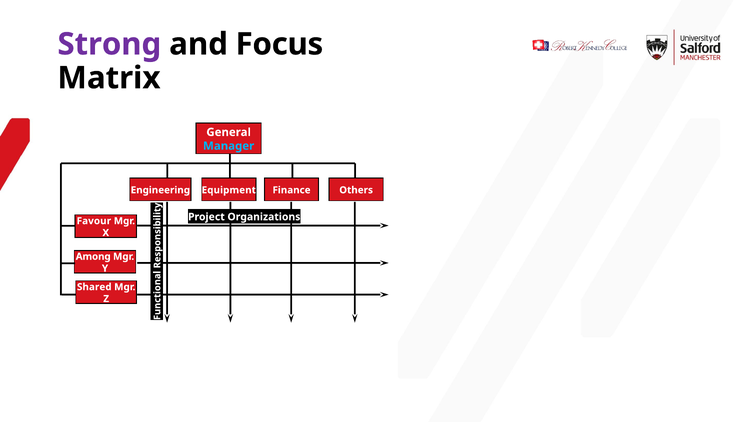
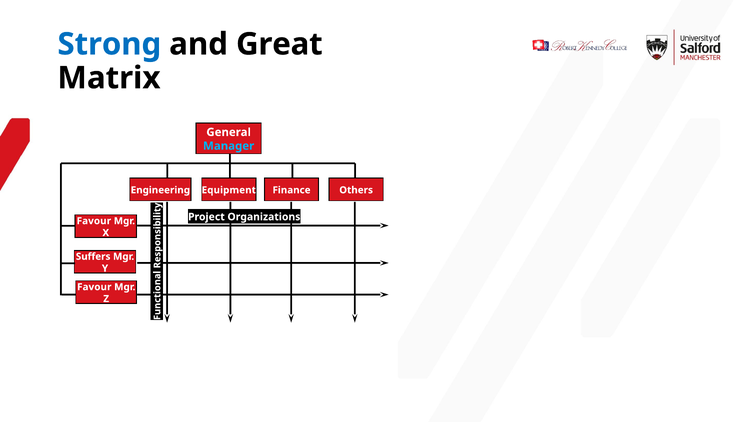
Strong colour: purple -> blue
Focus: Focus -> Great
Among: Among -> Suffers
Shared at (94, 287): Shared -> Favour
